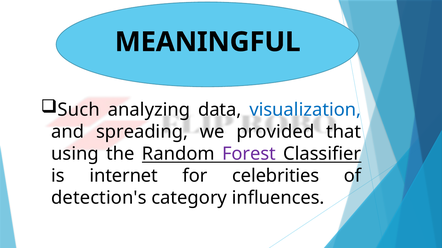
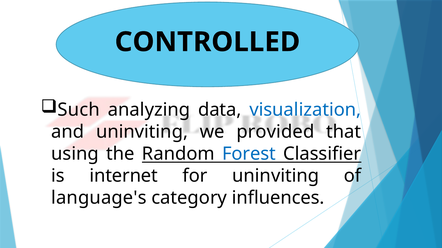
MEANINGFUL: MEANINGFUL -> CONTROLLED
and spreading: spreading -> uninviting
Forest colour: purple -> blue
for celebrities: celebrities -> uninviting
detection's: detection's -> language's
